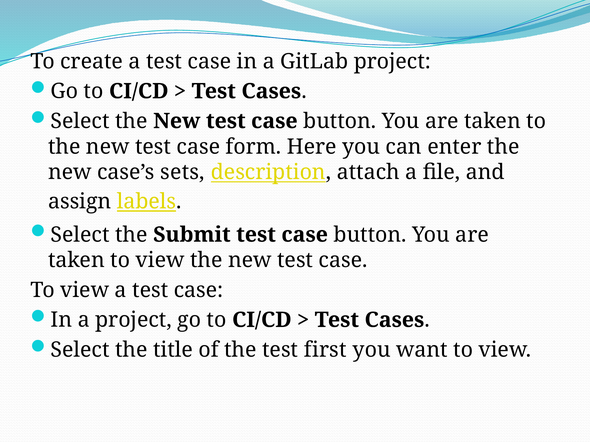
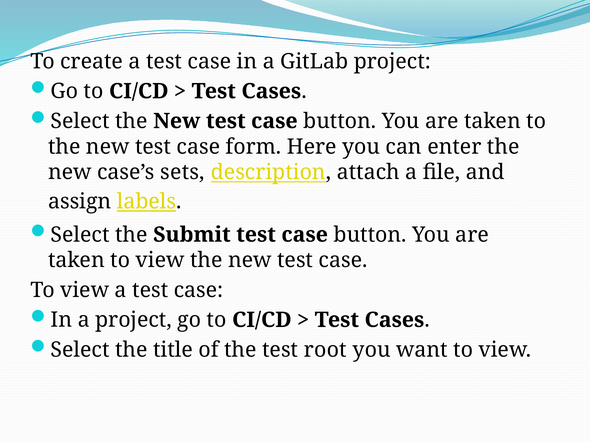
first: first -> root
